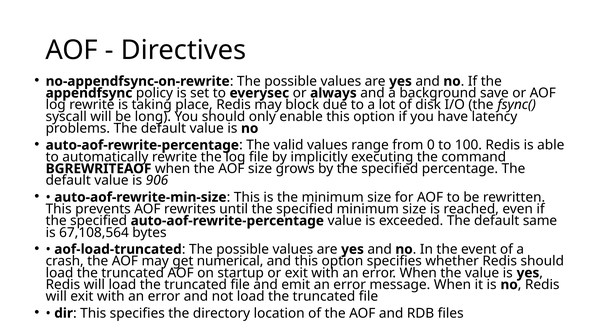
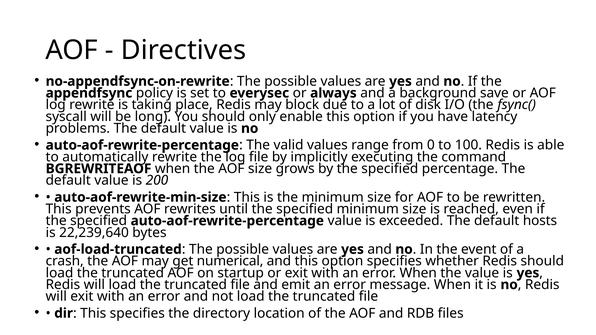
906: 906 -> 200
same: same -> hosts
67,108,564: 67,108,564 -> 22,239,640
